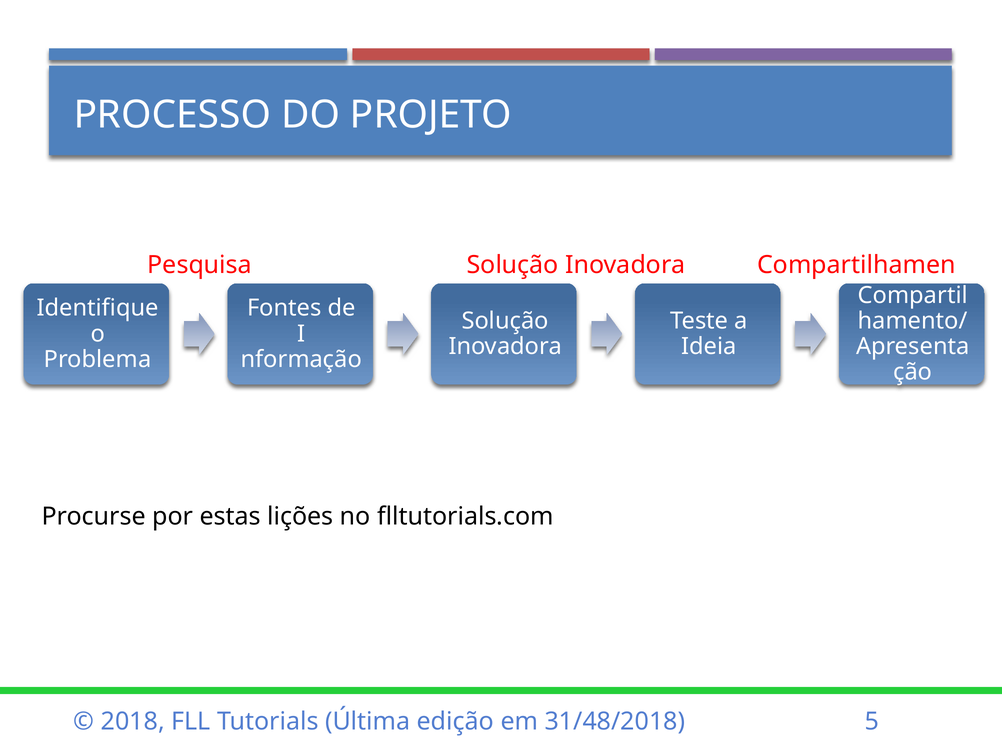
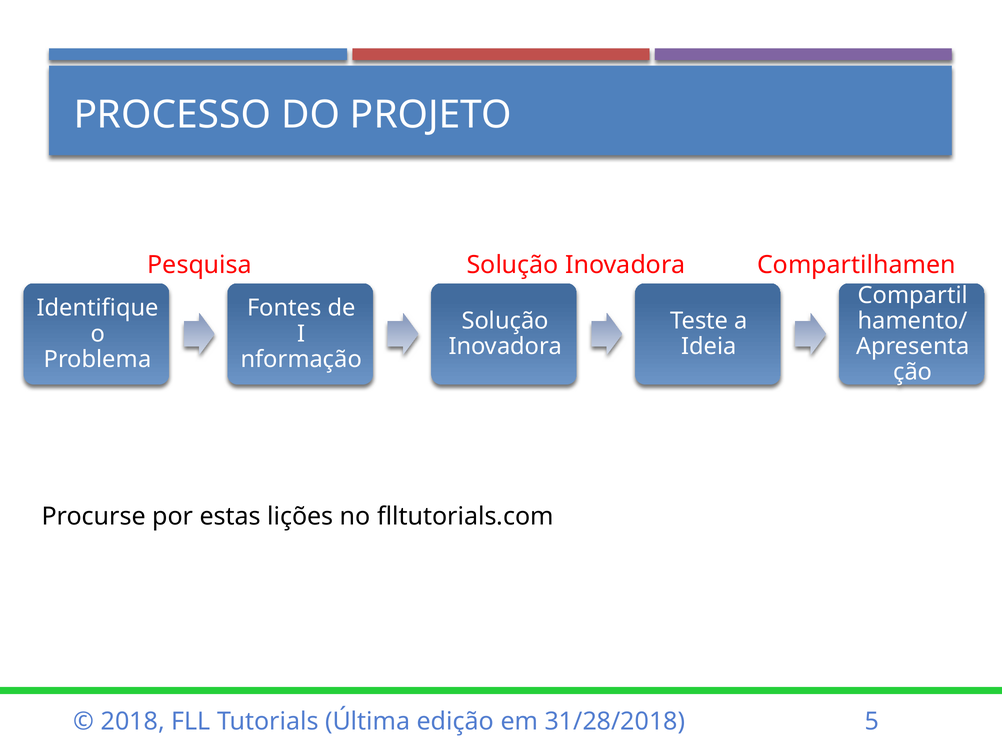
31/48/2018: 31/48/2018 -> 31/28/2018
